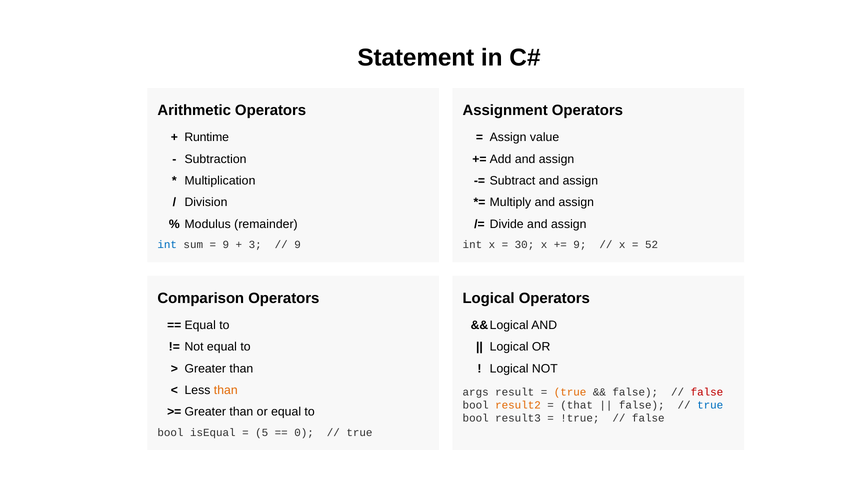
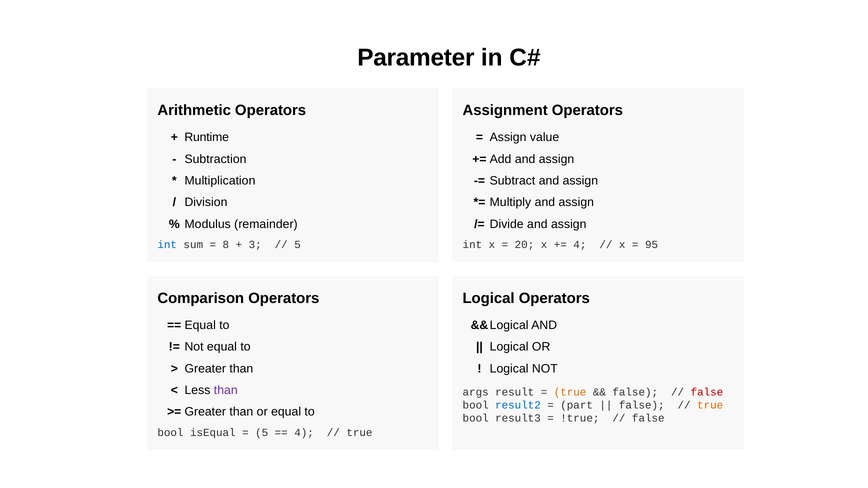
Statement: Statement -> Parameter
9 at (226, 245): 9 -> 8
9 at (298, 245): 9 -> 5
30: 30 -> 20
9 at (580, 245): 9 -> 4
52: 52 -> 95
than at (226, 390) colour: orange -> purple
result2 colour: orange -> blue
that: that -> part
true at (710, 406) colour: blue -> orange
0 at (304, 433): 0 -> 4
